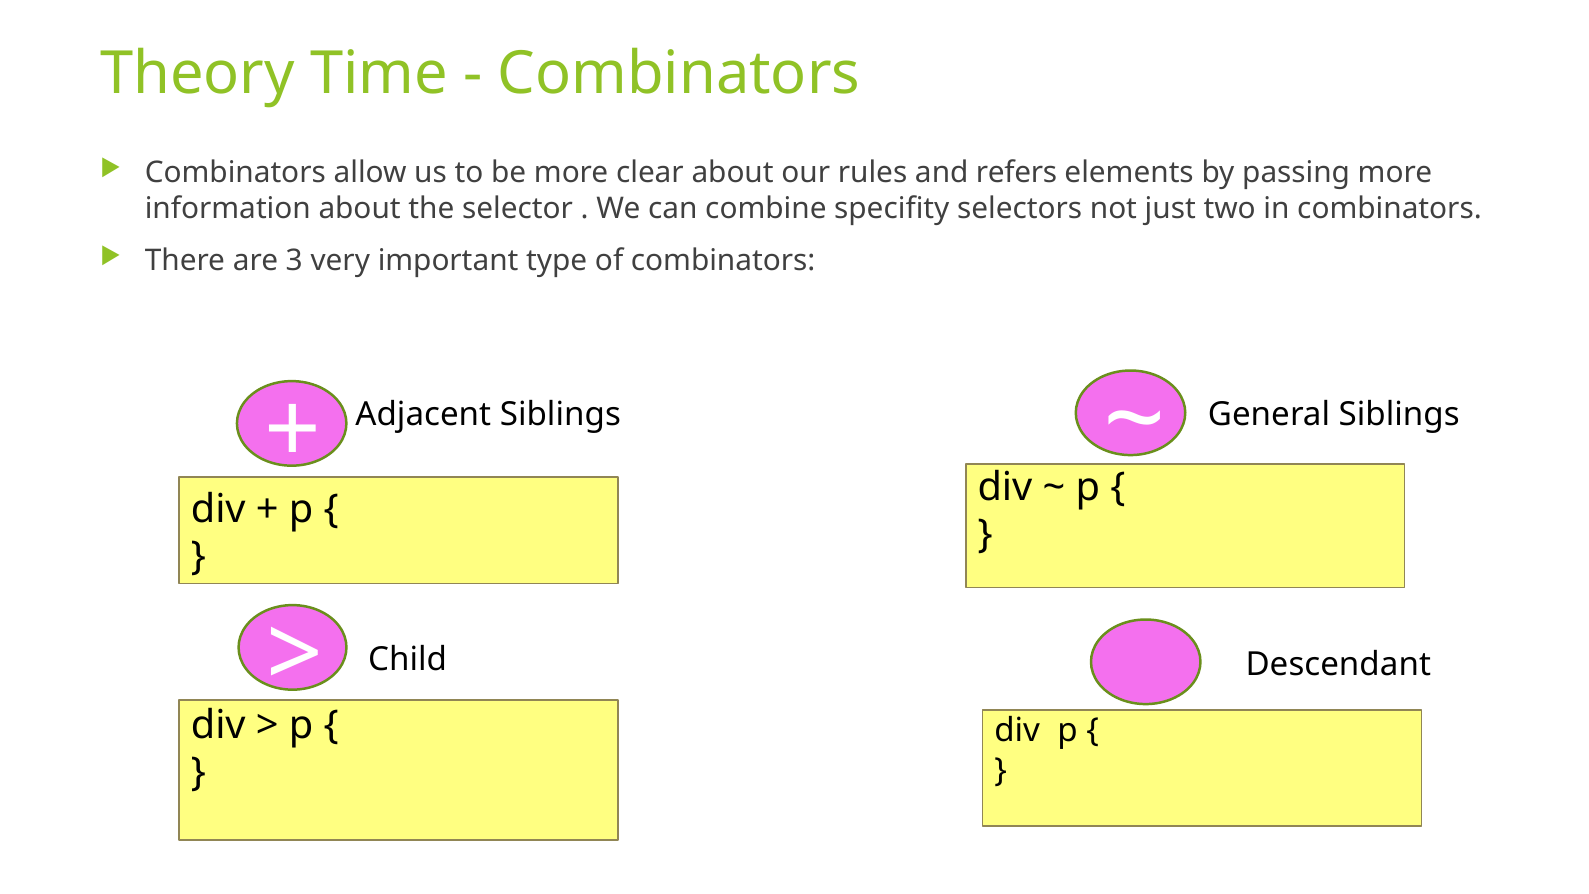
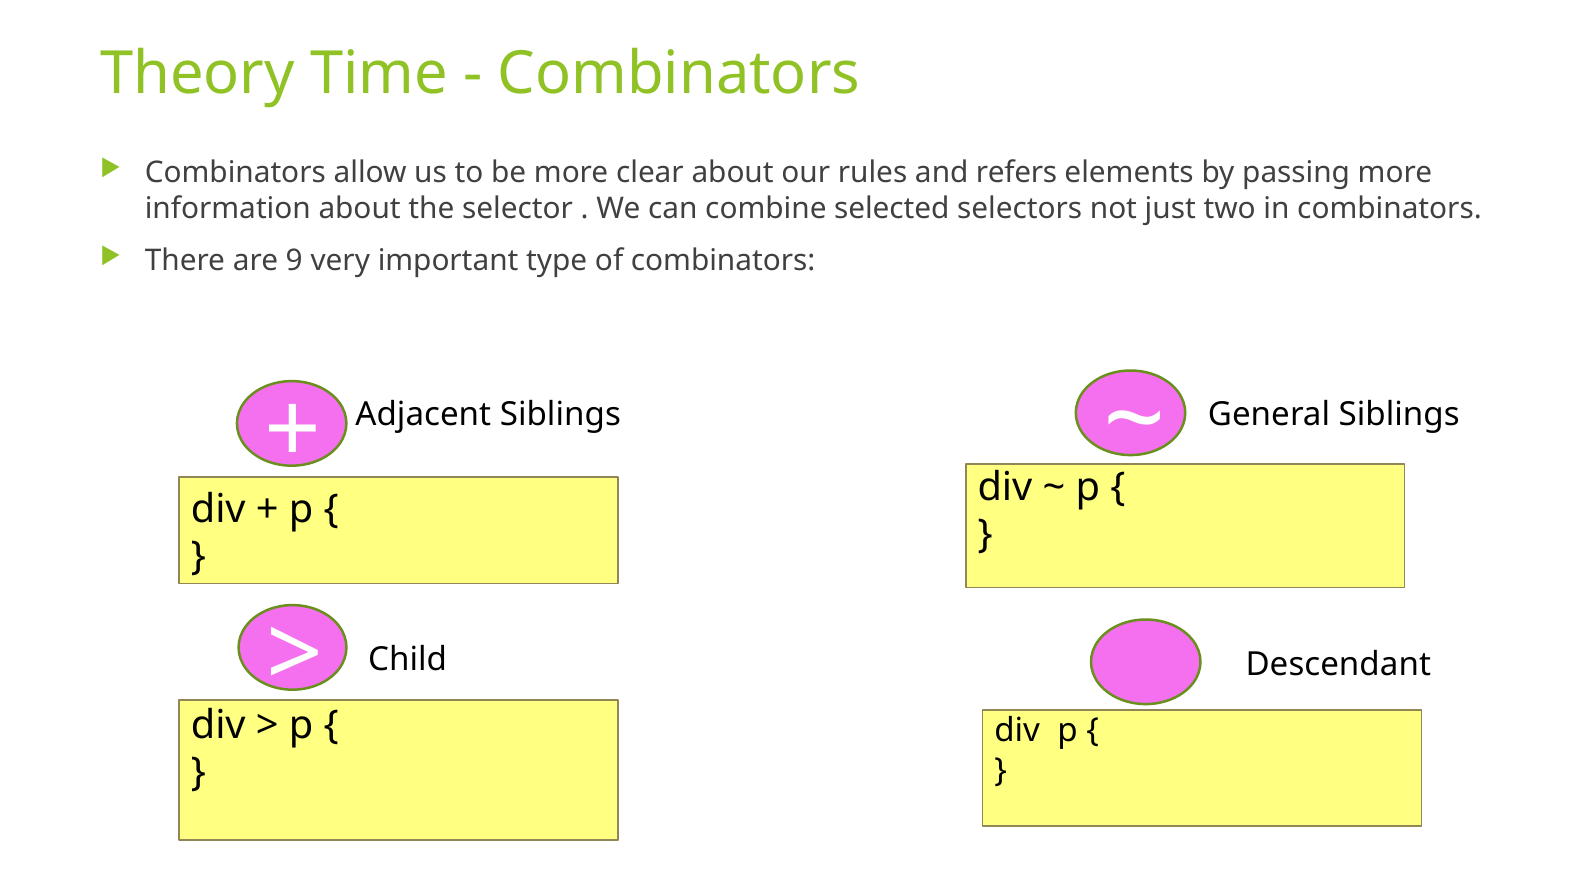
specifity: specifity -> selected
3: 3 -> 9
